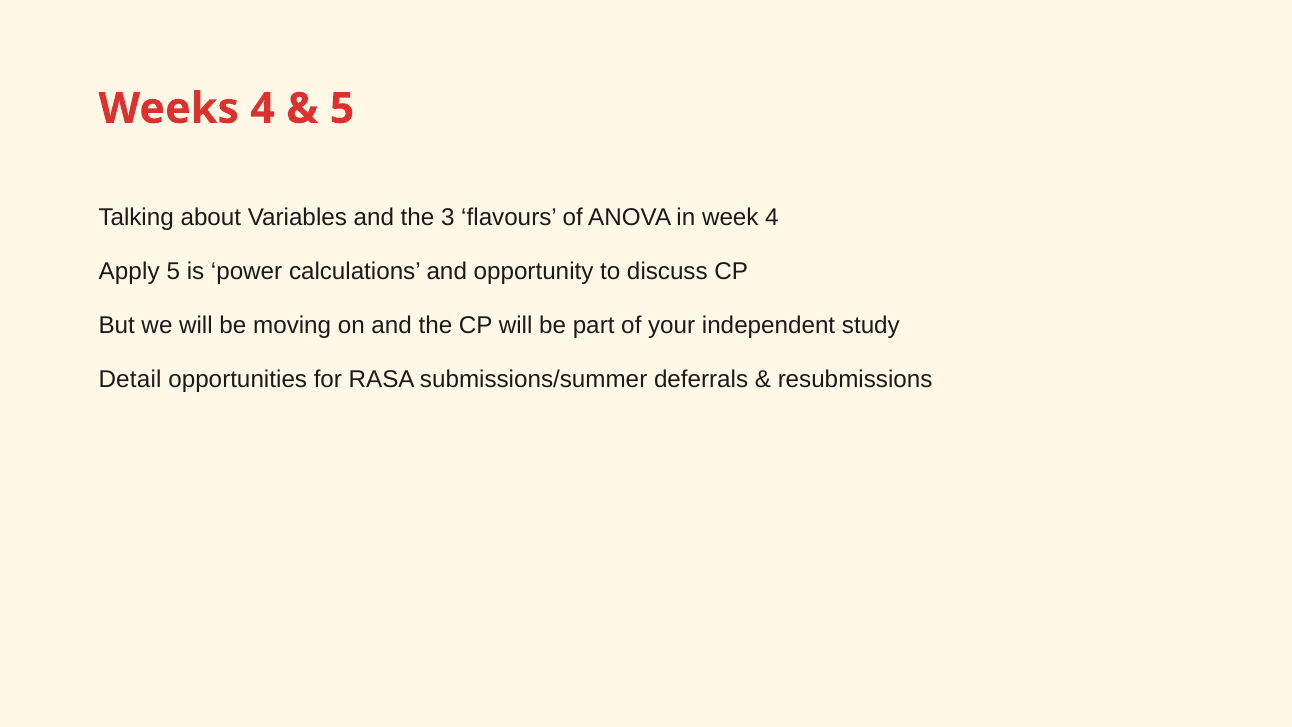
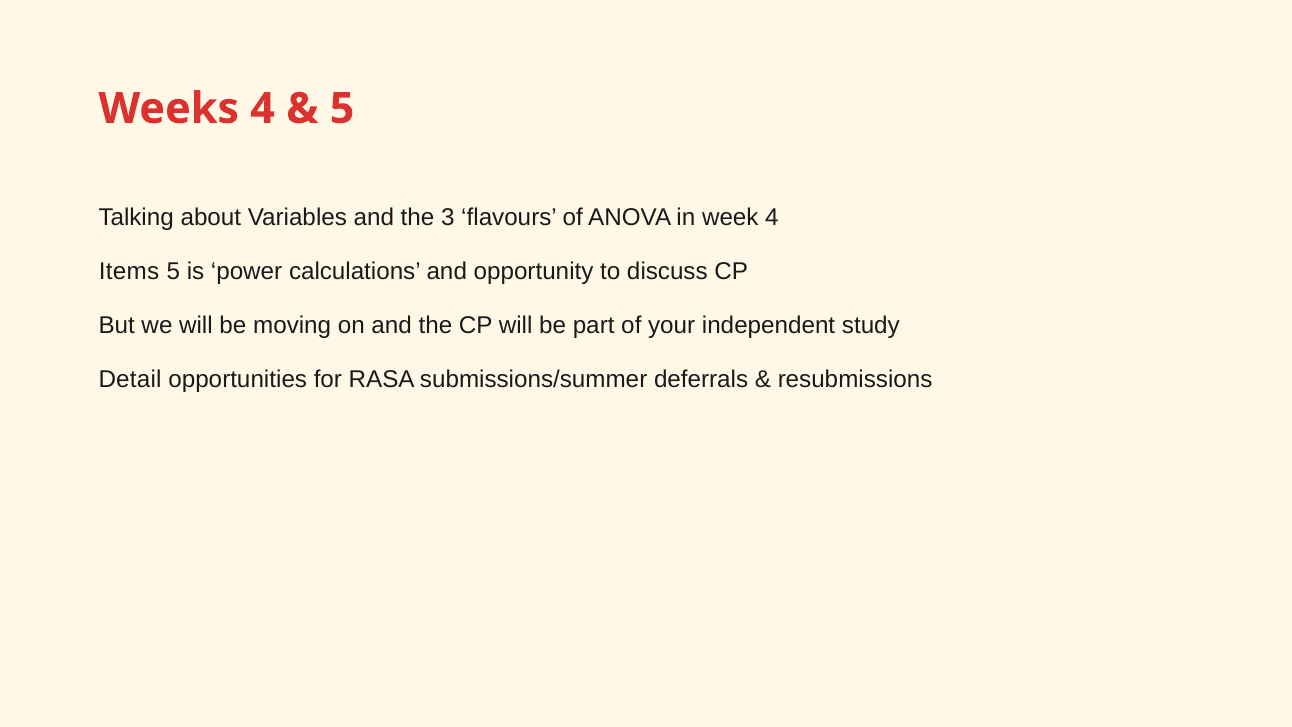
Apply: Apply -> Items
